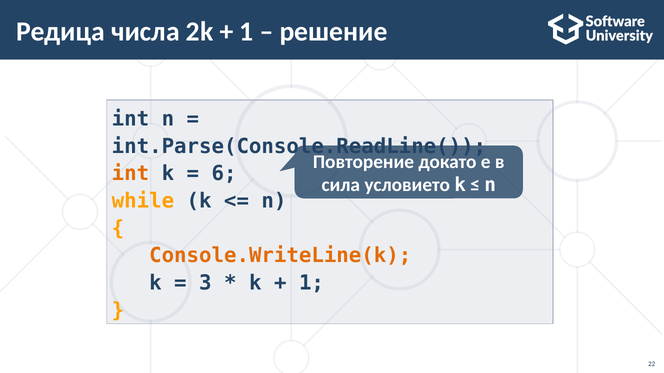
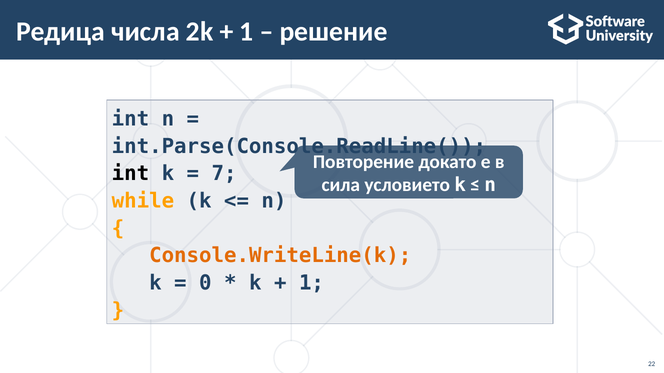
int at (130, 174) colour: orange -> black
6: 6 -> 7
3: 3 -> 0
